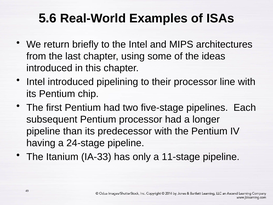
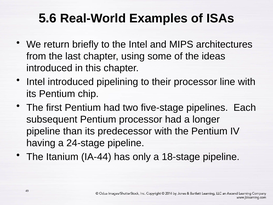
IA-33: IA-33 -> IA-44
11-stage: 11-stage -> 18-stage
